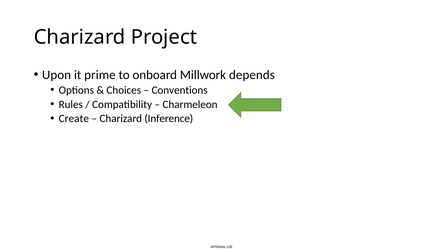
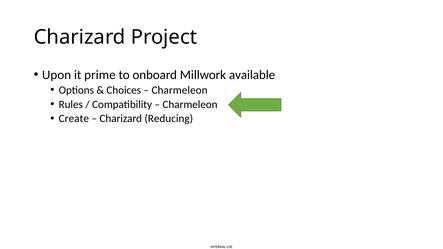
depends: depends -> available
Conventions at (180, 90): Conventions -> Charmeleon
Inference: Inference -> Reducing
